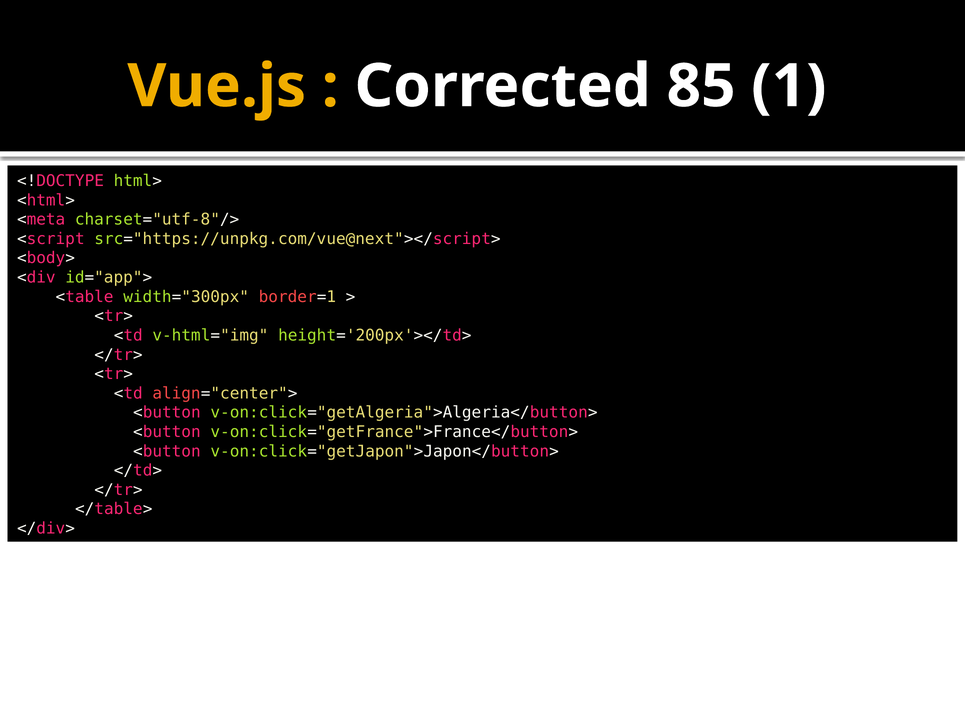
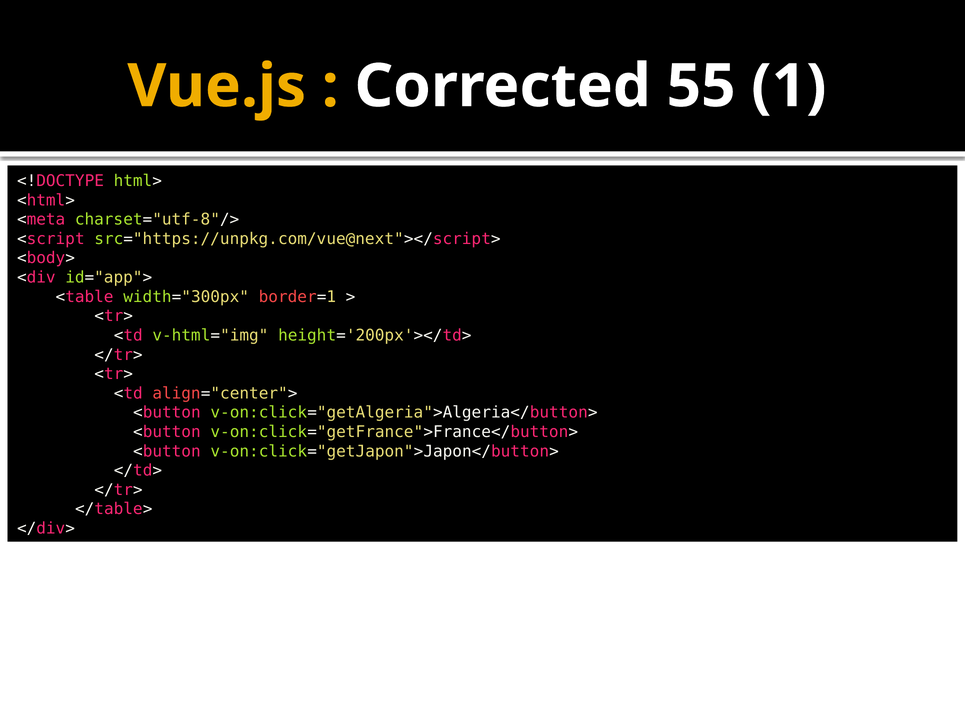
85: 85 -> 55
